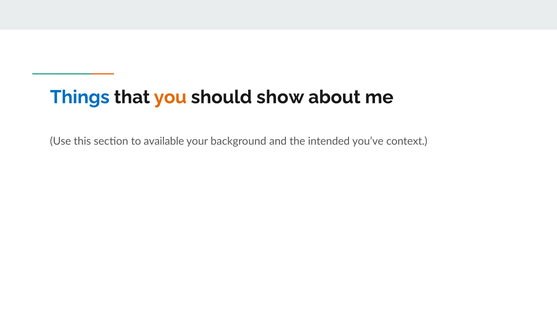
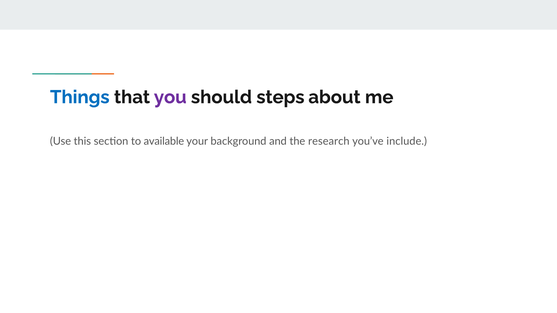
you colour: orange -> purple
show: show -> steps
intended: intended -> research
context: context -> include
